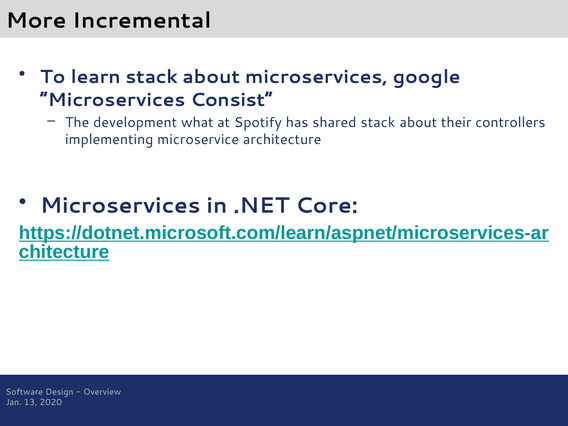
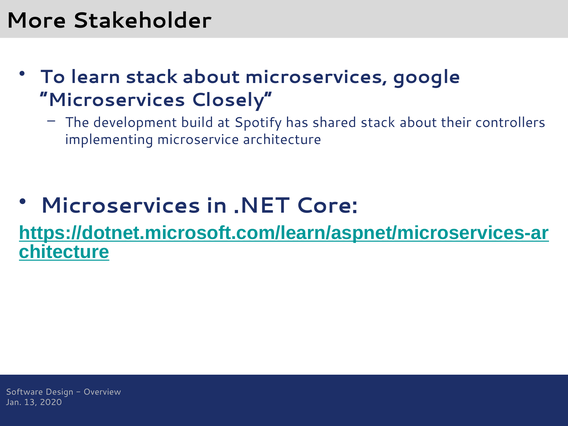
Incremental: Incremental -> Stakeholder
Consist: Consist -> Closely
what: what -> build
